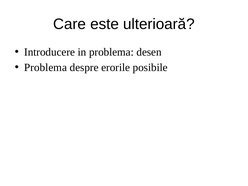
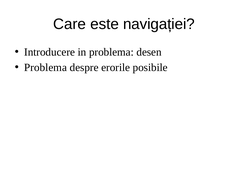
ulterioară: ulterioară -> navigației
